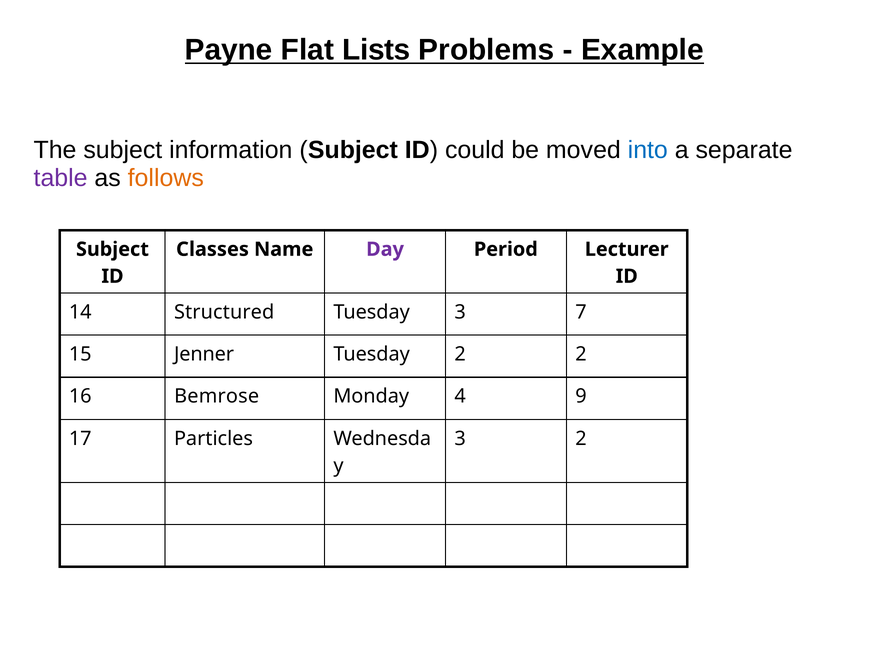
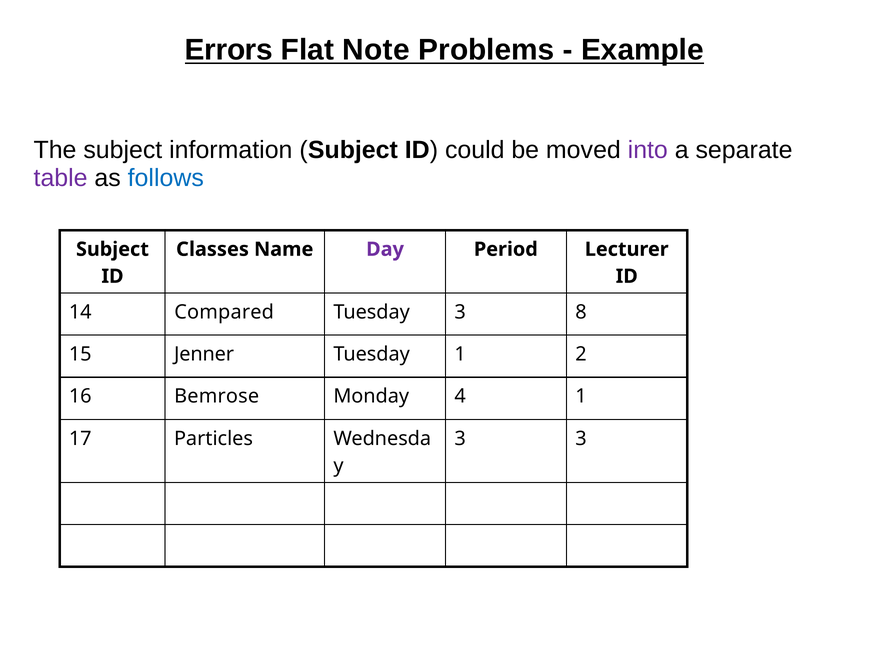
Payne: Payne -> Errors
Lists: Lists -> Note
into colour: blue -> purple
follows colour: orange -> blue
Structured: Structured -> Compared
7: 7 -> 8
Tuesday 2: 2 -> 1
4 9: 9 -> 1
3 2: 2 -> 3
